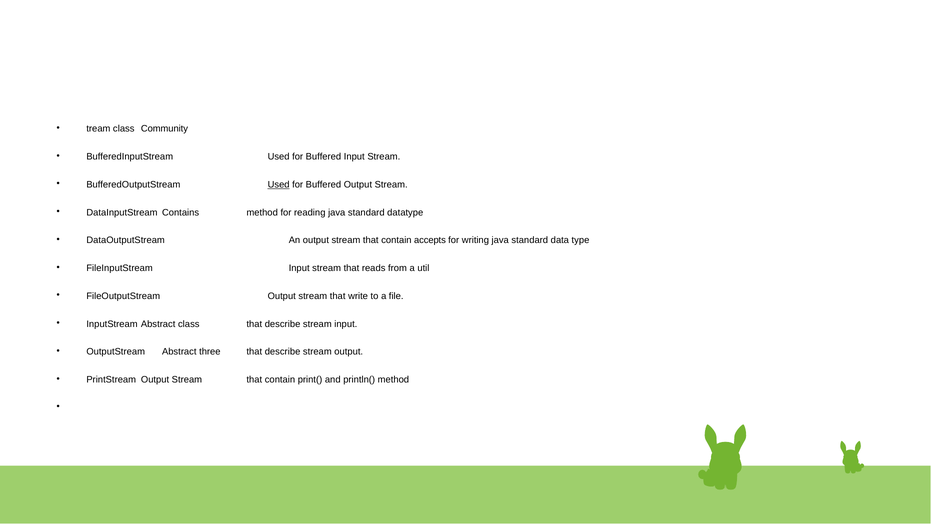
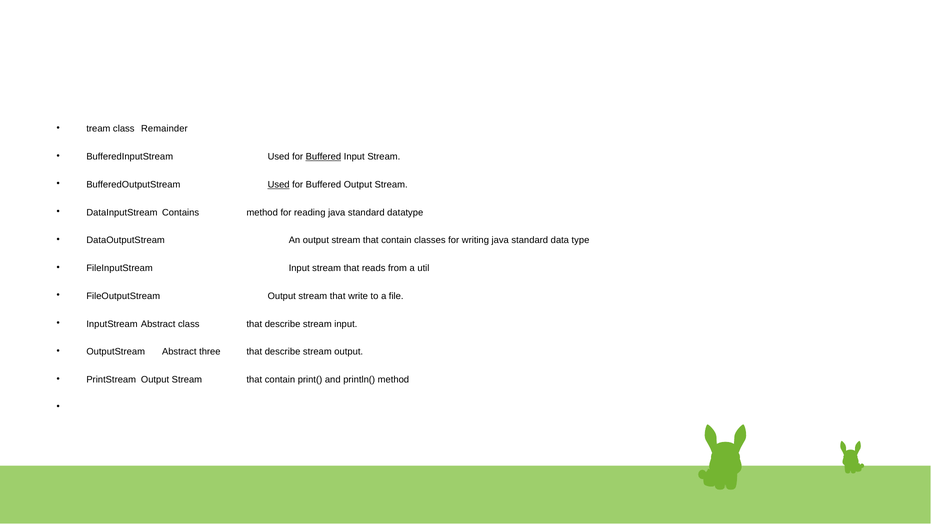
Community: Community -> Remainder
Buffered at (323, 157) underline: none -> present
accepts: accepts -> classes
